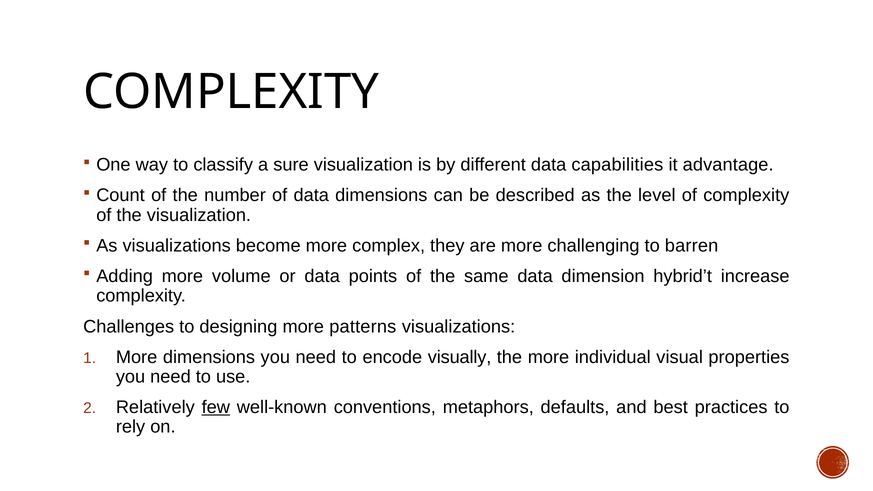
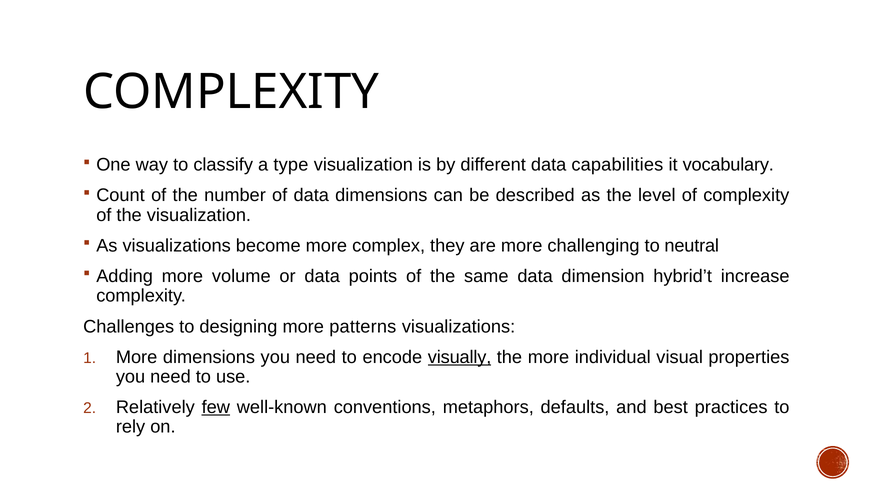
sure: sure -> type
advantage: advantage -> vocabulary
barren: barren -> neutral
visually underline: none -> present
